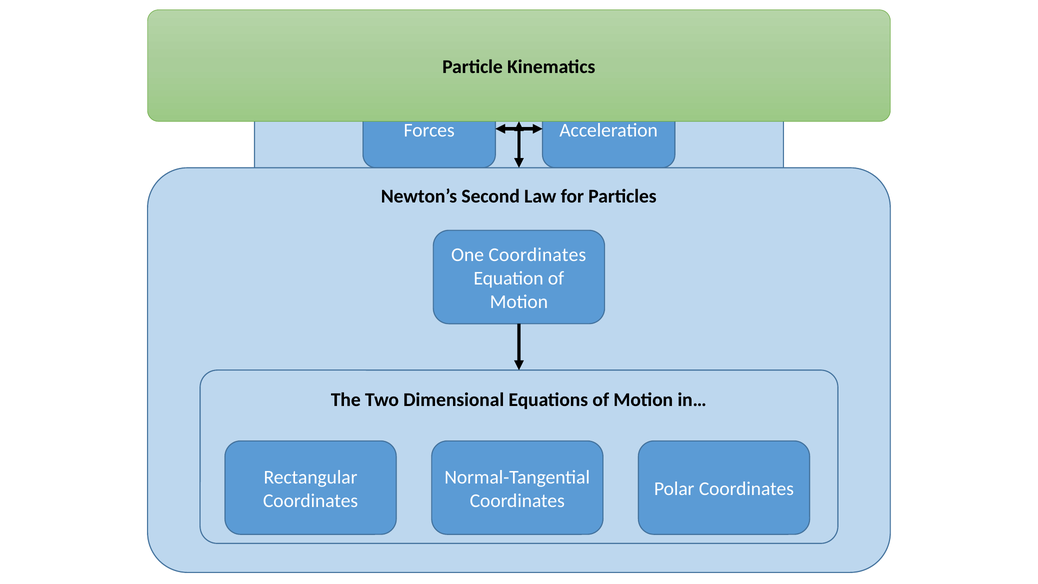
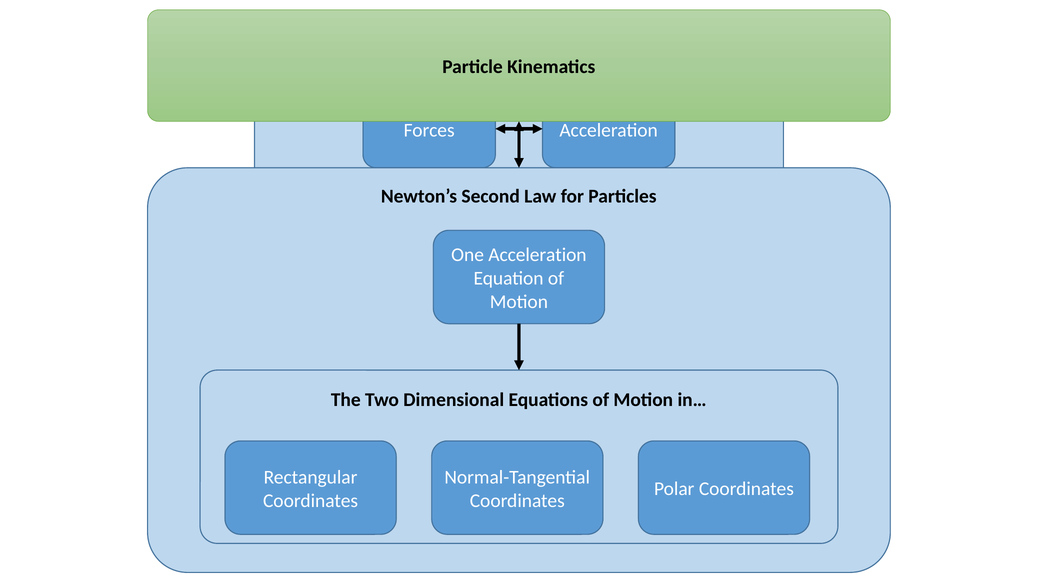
One Coordinates: Coordinates -> Acceleration
